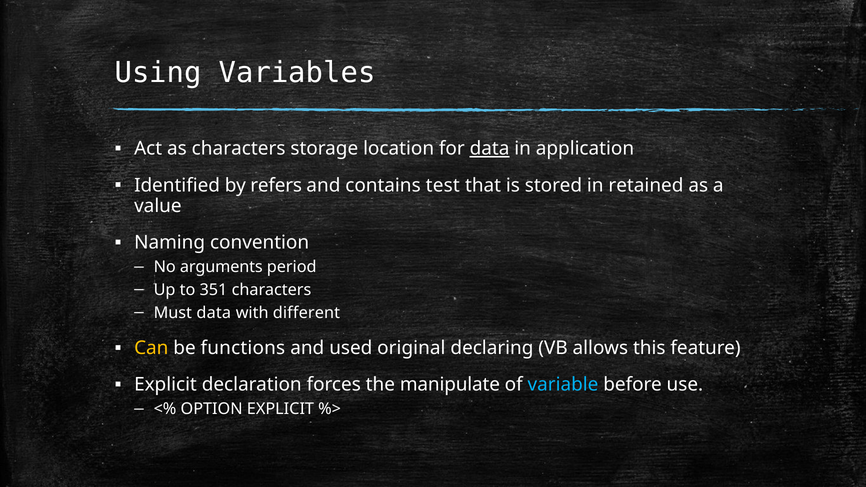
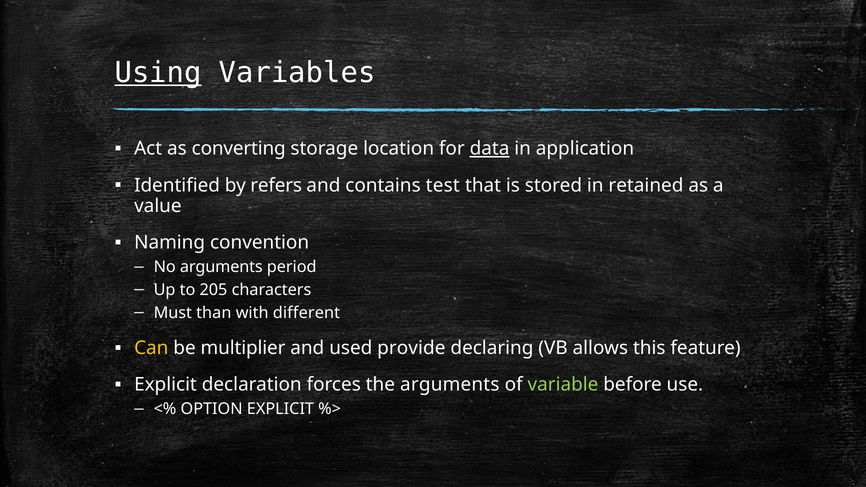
Using underline: none -> present
as characters: characters -> converting
351: 351 -> 205
Must data: data -> than
functions: functions -> multiplier
original: original -> provide
the manipulate: manipulate -> arguments
variable colour: light blue -> light green
